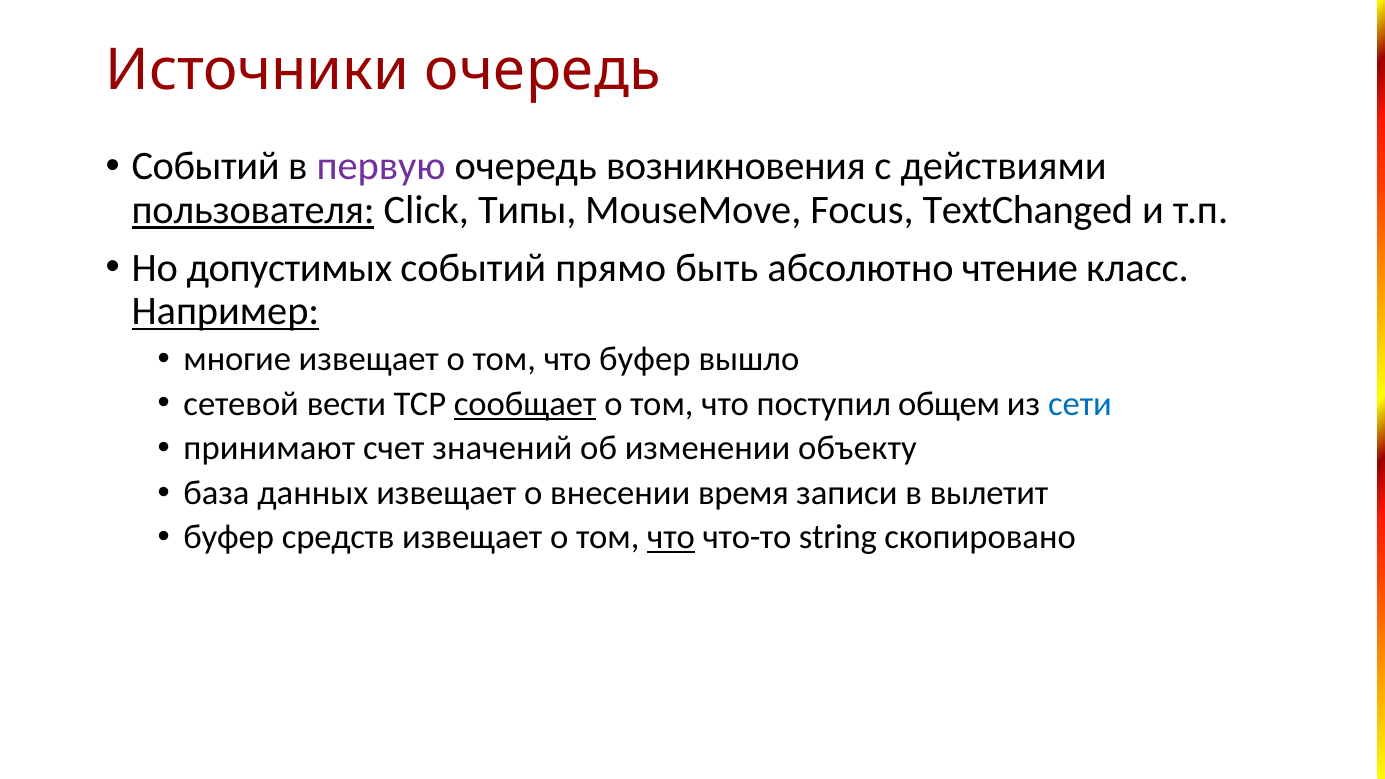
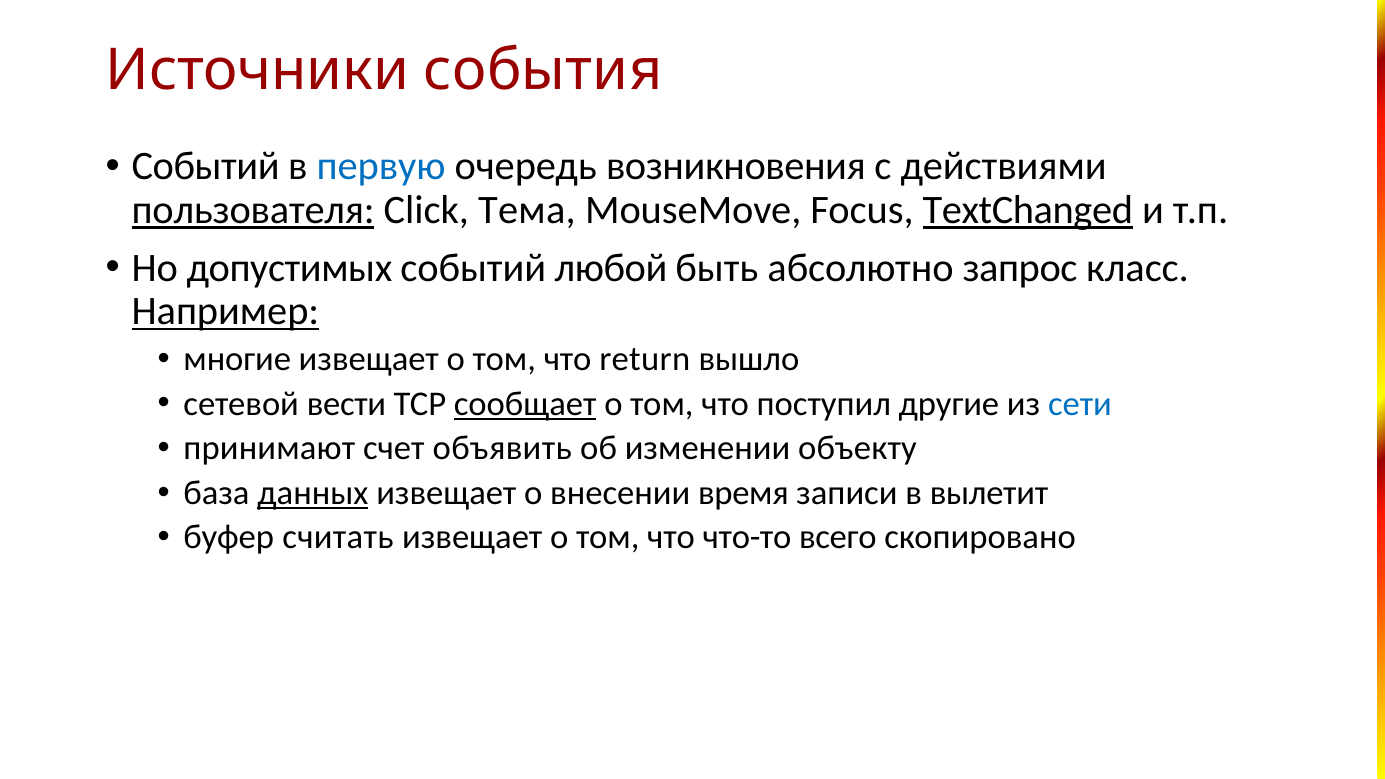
Источники очередь: очередь -> события
первую colour: purple -> blue
Типы: Типы -> Тема
TextChanged underline: none -> present
прямо: прямо -> любой
чтение: чтение -> запрос
что буфер: буфер -> return
общем: общем -> другие
значений: значений -> объявить
данных underline: none -> present
средств: средств -> считать
что at (671, 538) underline: present -> none
string: string -> всего
